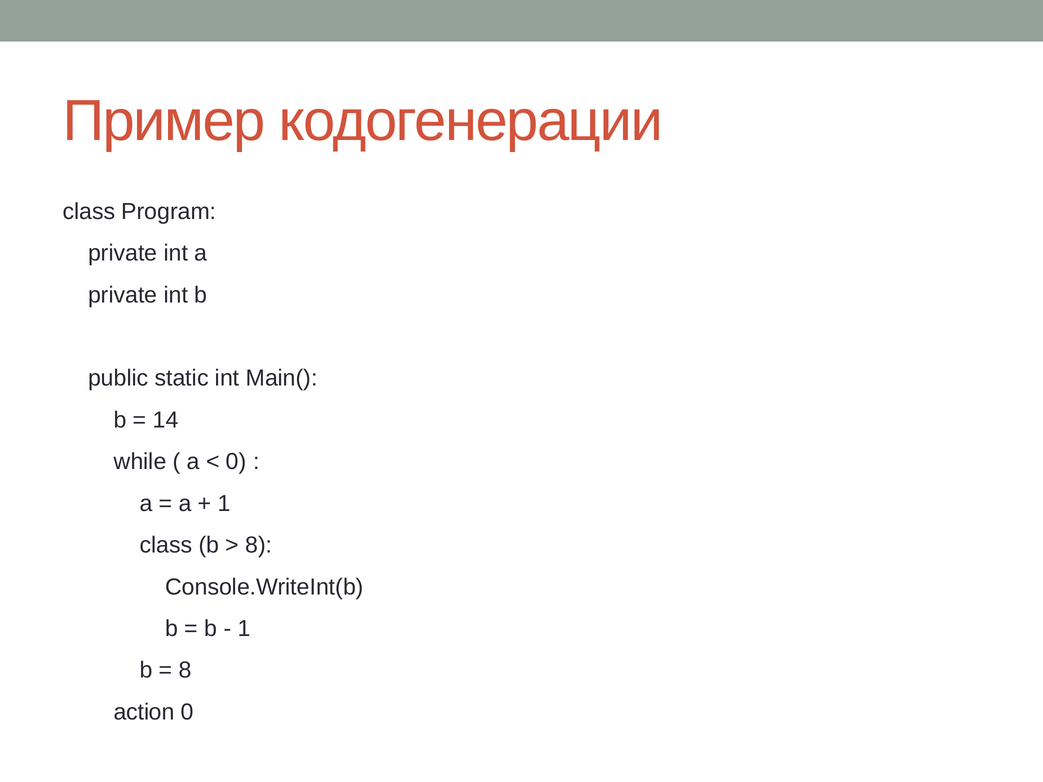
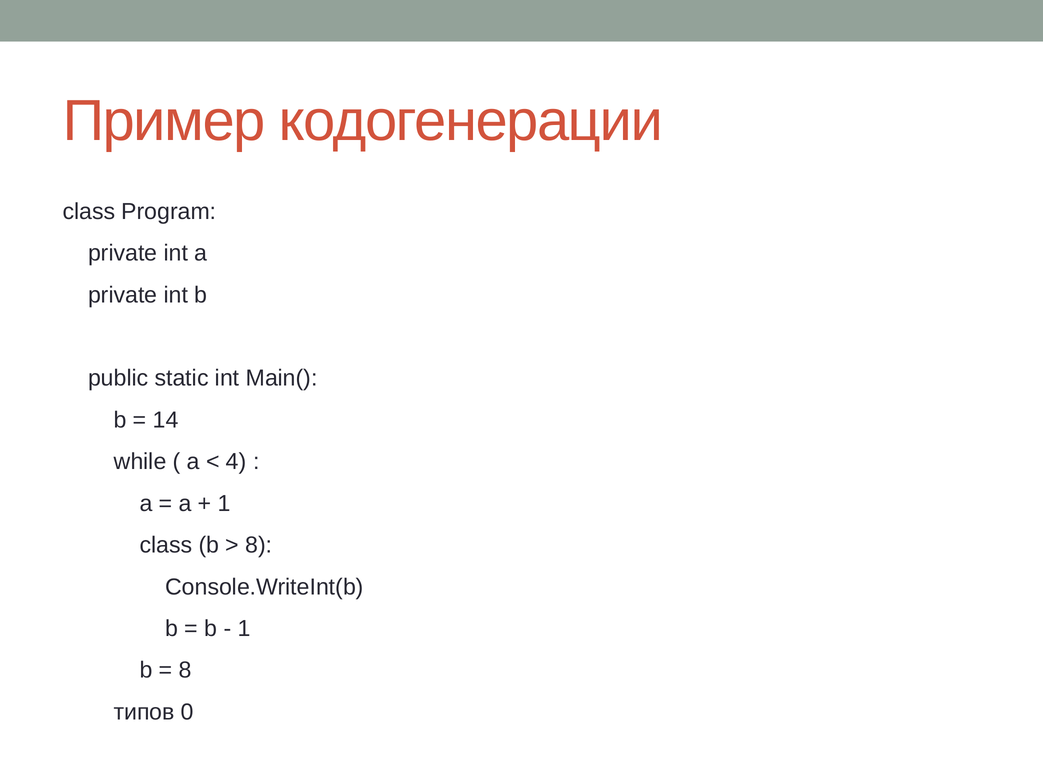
0 at (236, 462): 0 -> 4
action: action -> типов
